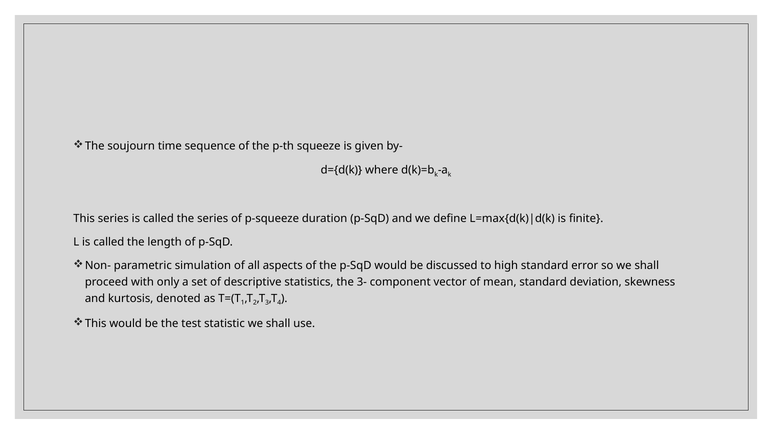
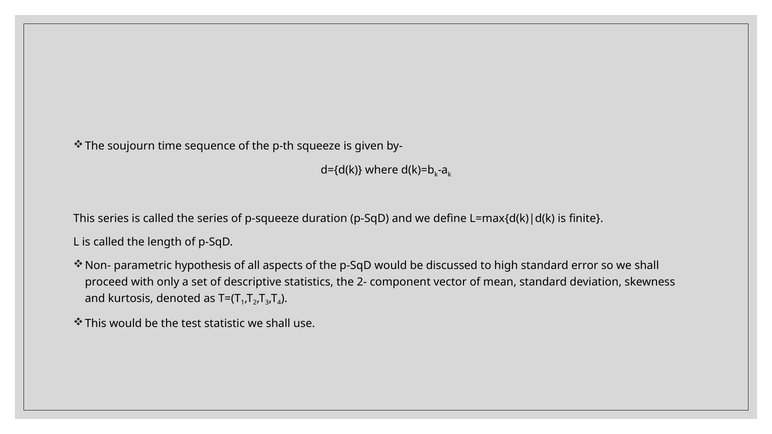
simulation: simulation -> hypothesis
3-: 3- -> 2-
